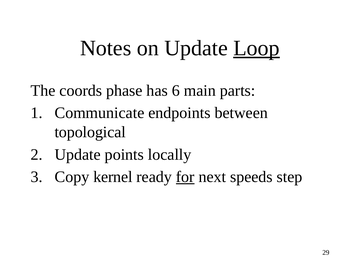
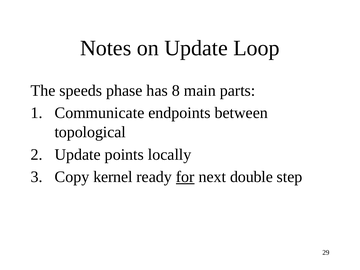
Loop underline: present -> none
coords: coords -> speeds
6: 6 -> 8
speeds: speeds -> double
